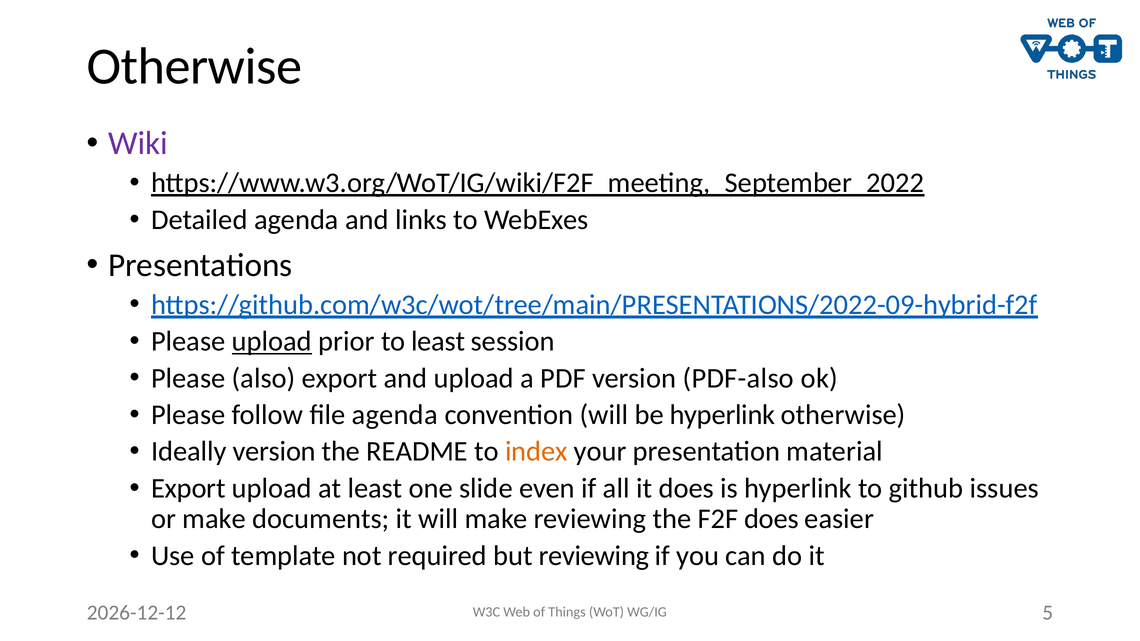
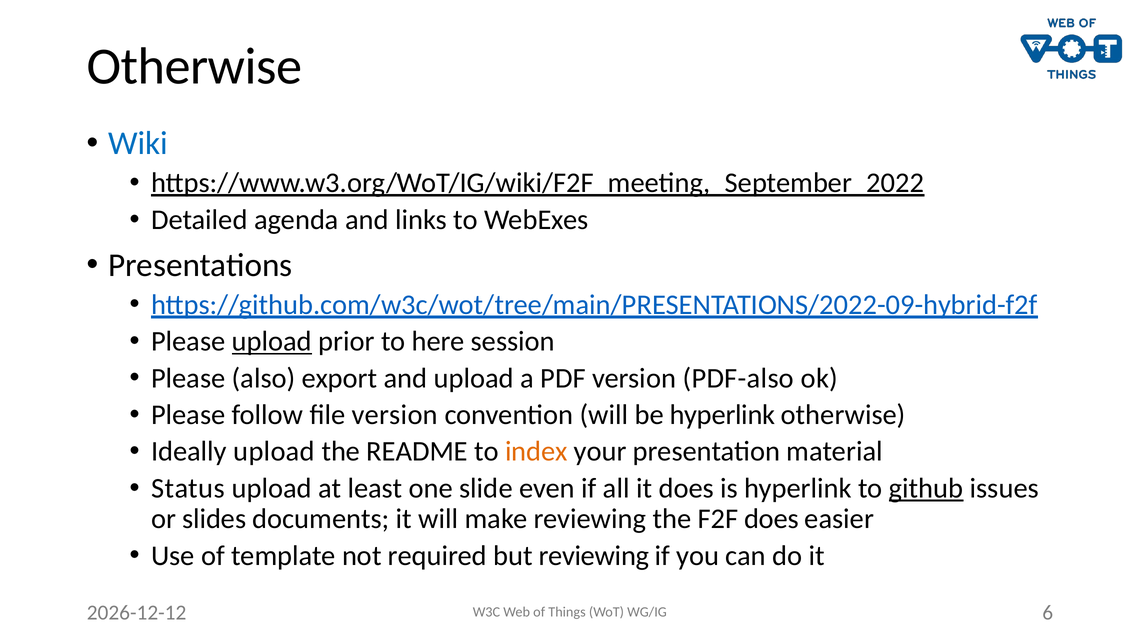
Wiki colour: purple -> blue
to least: least -> here
file agenda: agenda -> version
Ideally version: version -> upload
Export at (188, 488): Export -> Status
github underline: none -> present
or make: make -> slides
5: 5 -> 6
